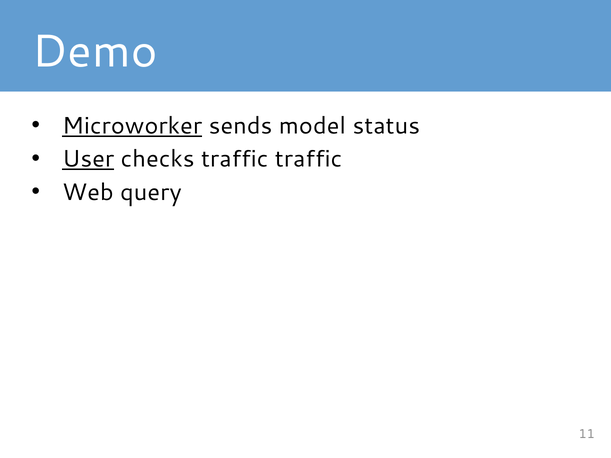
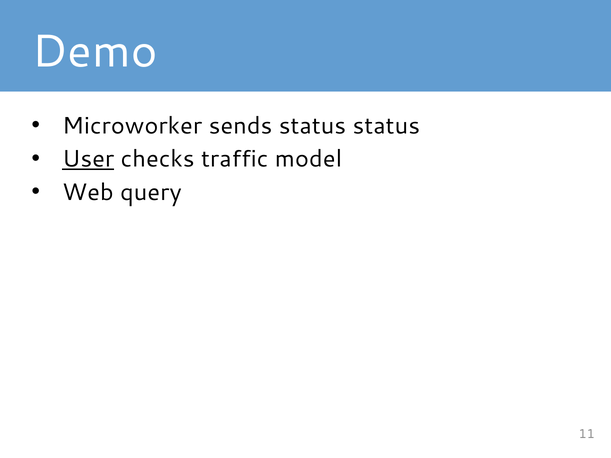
Microworker underline: present -> none
sends model: model -> status
traffic traffic: traffic -> model
